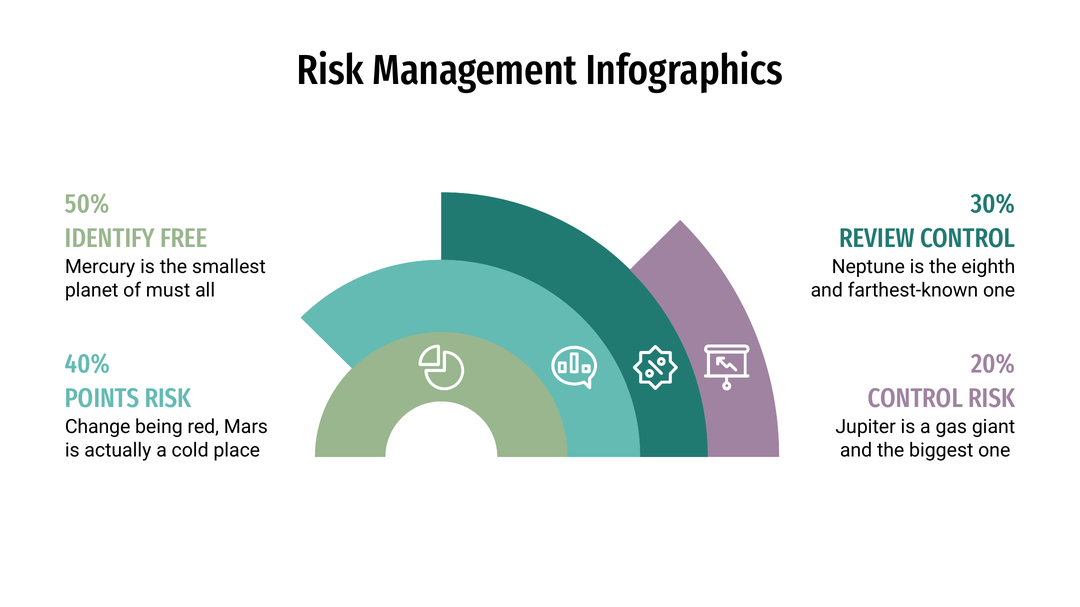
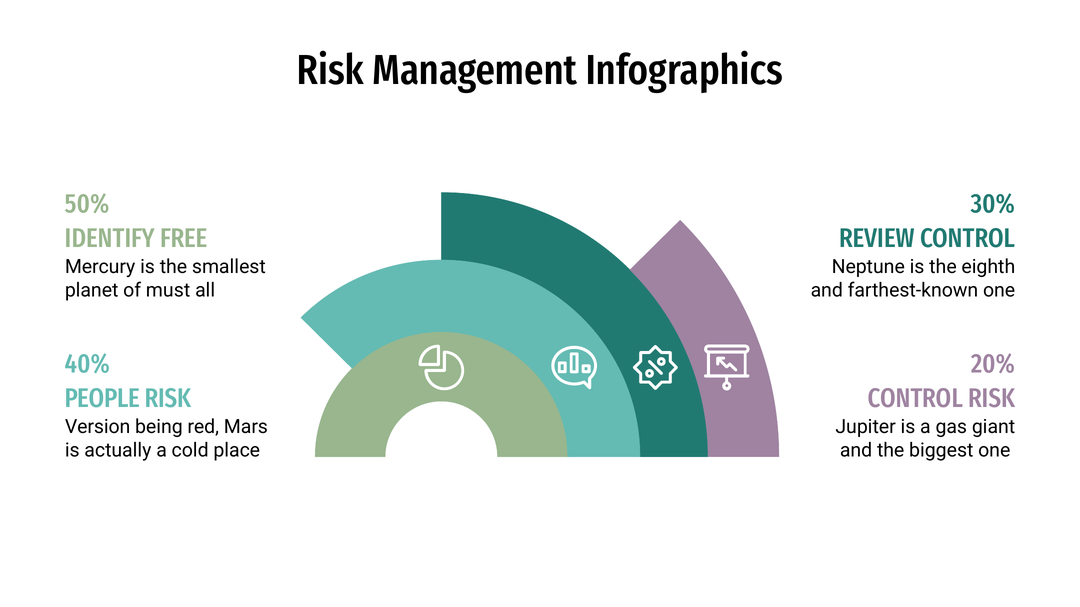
POINTS: POINTS -> PEOPLE
Change: Change -> Version
